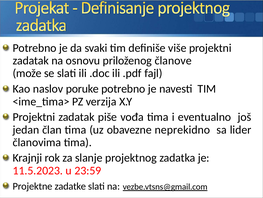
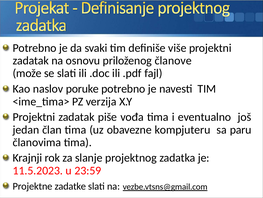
neprekidno: neprekidno -> kompjuteru
lider: lider -> paru
